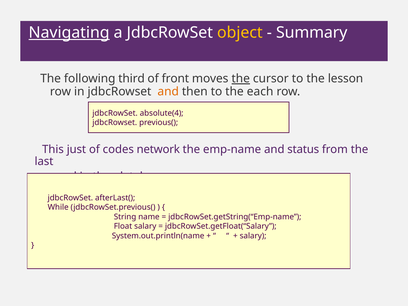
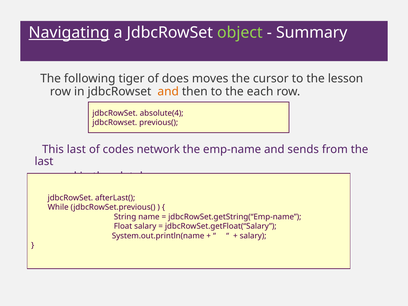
object colour: yellow -> light green
third: third -> tiger
front: front -> does
the at (241, 79) underline: present -> none
This just: just -> last
status: status -> sends
